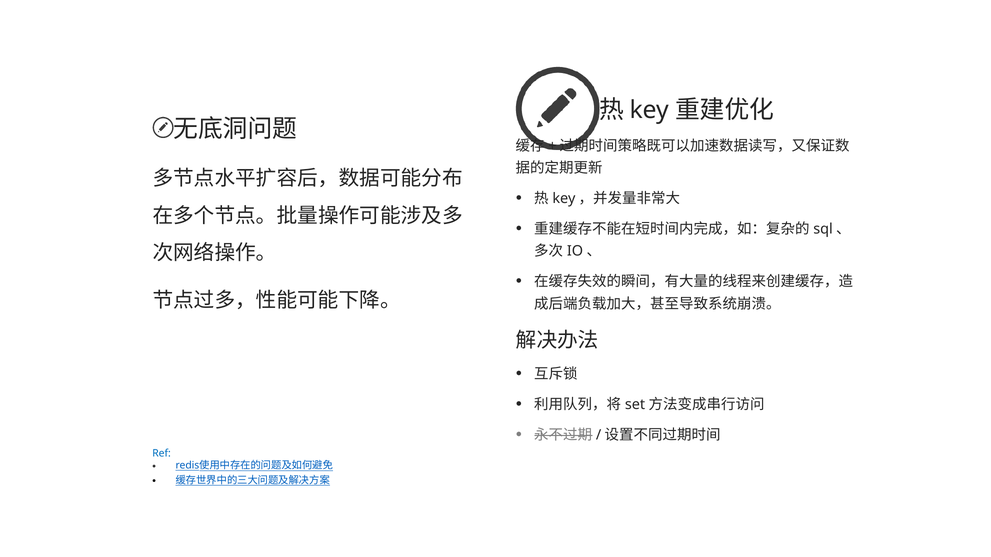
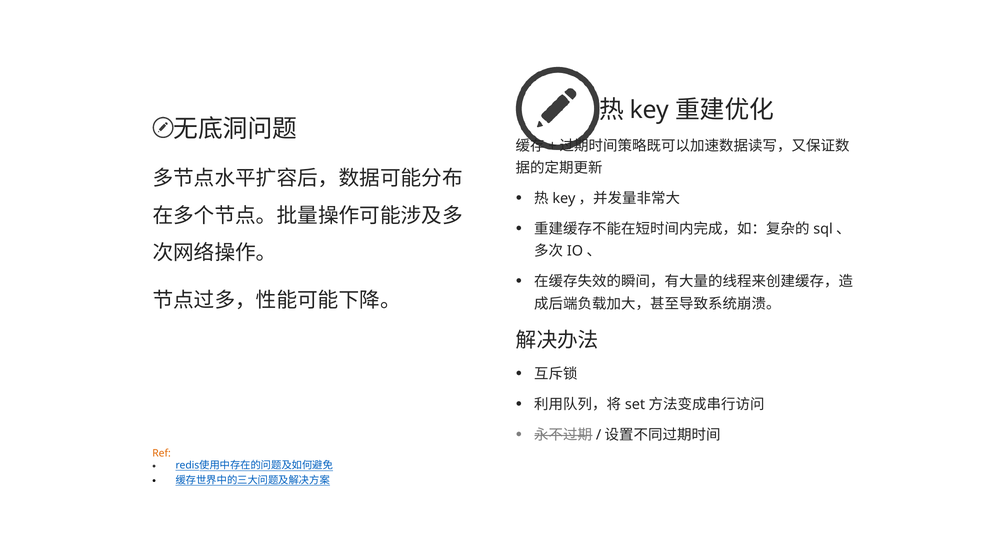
Ref colour: blue -> orange
